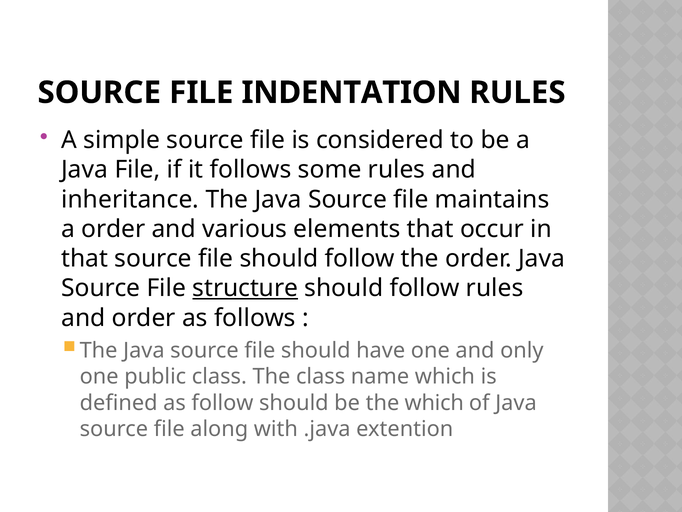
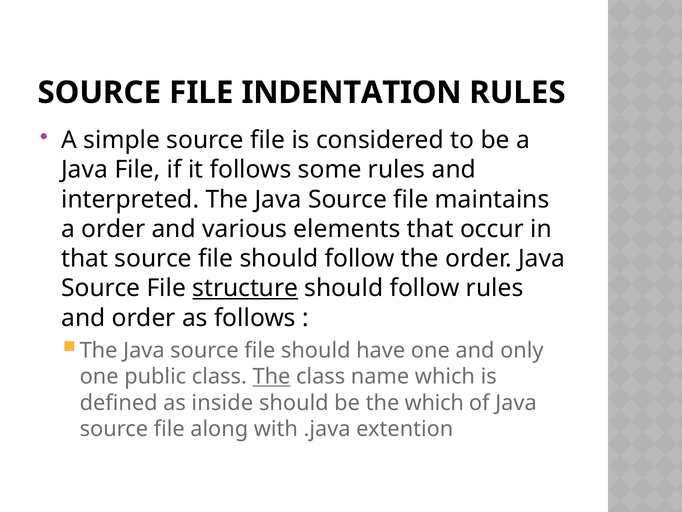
inheritance: inheritance -> interpreted
The at (271, 376) underline: none -> present
as follow: follow -> inside
